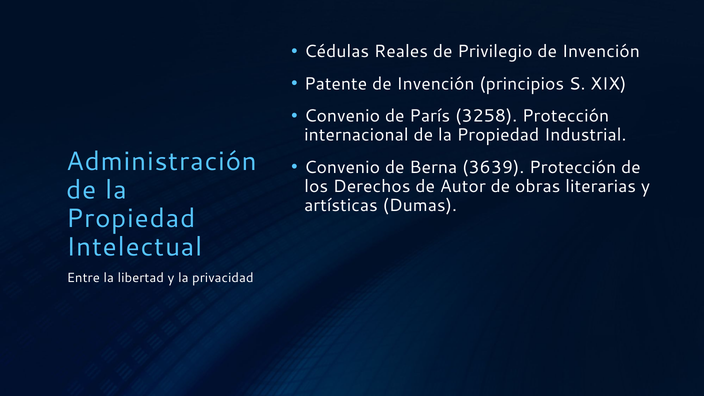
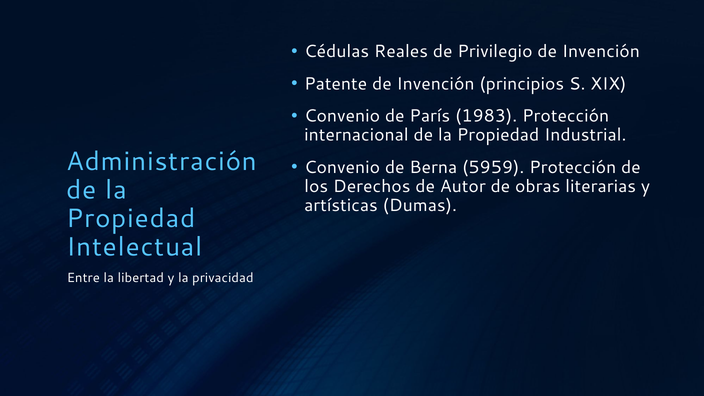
3258: 3258 -> 1983
3639: 3639 -> 5959
